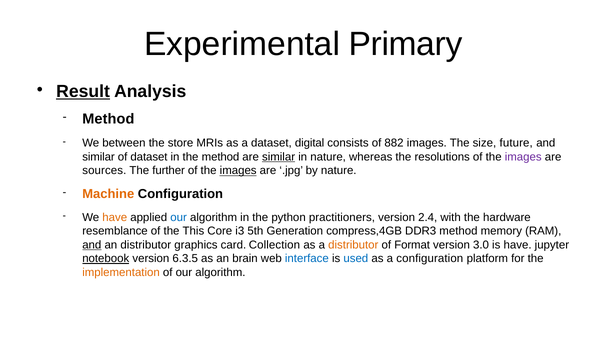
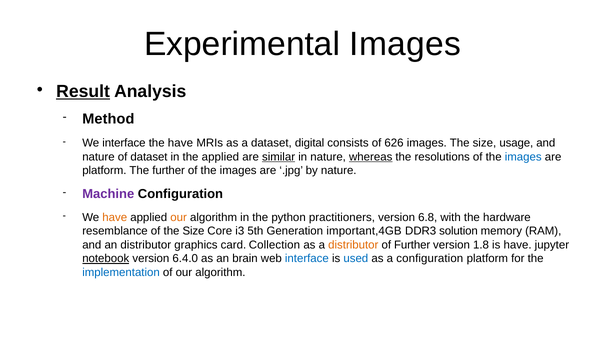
Experimental Primary: Primary -> Images
We between: between -> interface
the store: store -> have
882: 882 -> 626
future: future -> usage
similar at (98, 157): similar -> nature
the method: method -> applied
whereas underline: none -> present
images at (523, 157) colour: purple -> blue
sources at (104, 171): sources -> platform
images at (238, 171) underline: present -> none
Machine colour: orange -> purple
our at (179, 217) colour: blue -> orange
2.4: 2.4 -> 6.8
of the This: This -> Size
compress,4GB: compress,4GB -> important,4GB
DDR3 method: method -> solution
and at (92, 245) underline: present -> none
of Format: Format -> Further
3.0: 3.0 -> 1.8
6.3.5: 6.3.5 -> 6.4.0
implementation colour: orange -> blue
